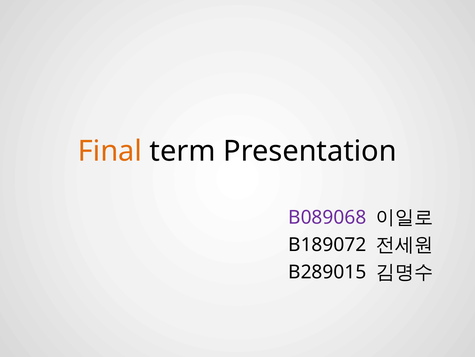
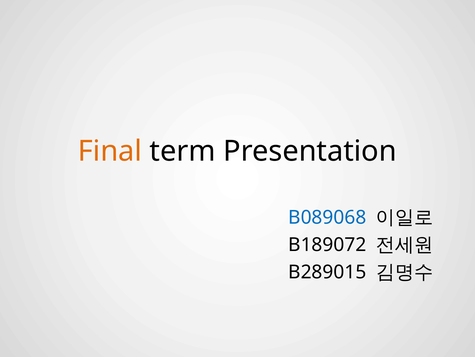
B089068 colour: purple -> blue
